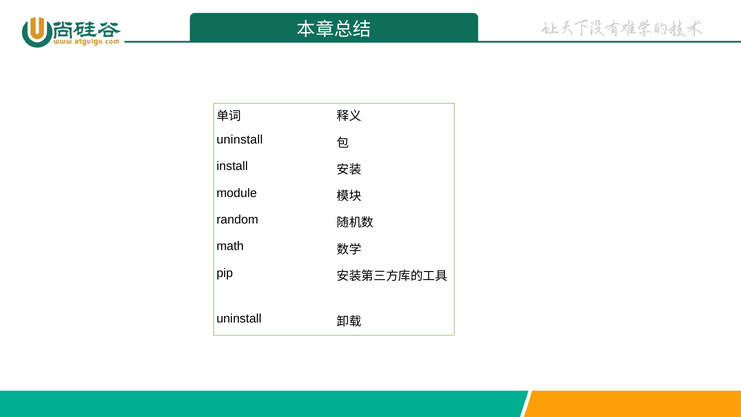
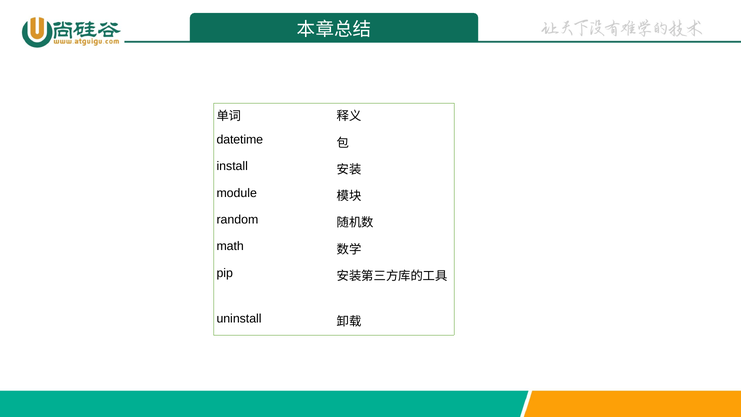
uninstall at (240, 140): uninstall -> datetime
